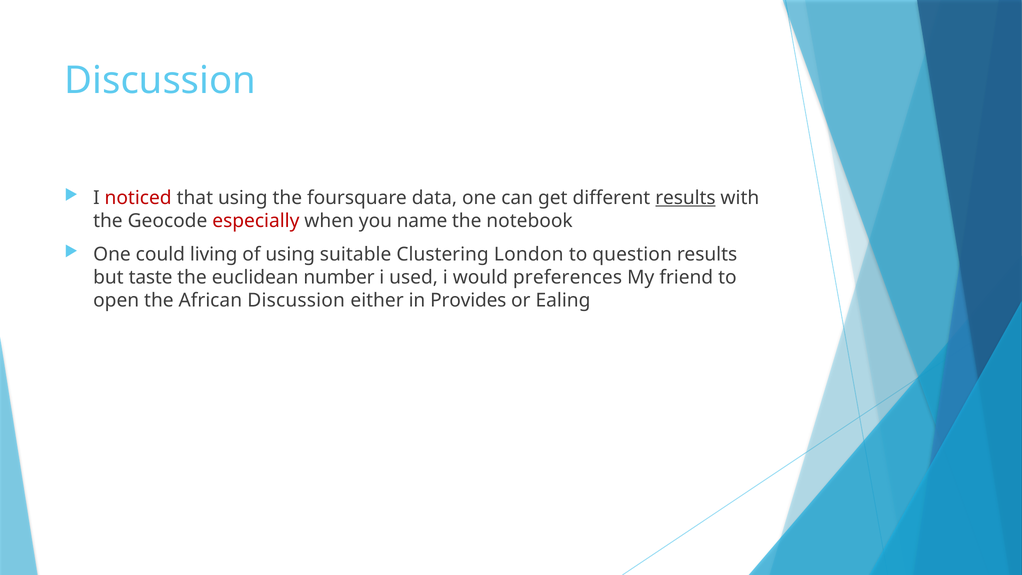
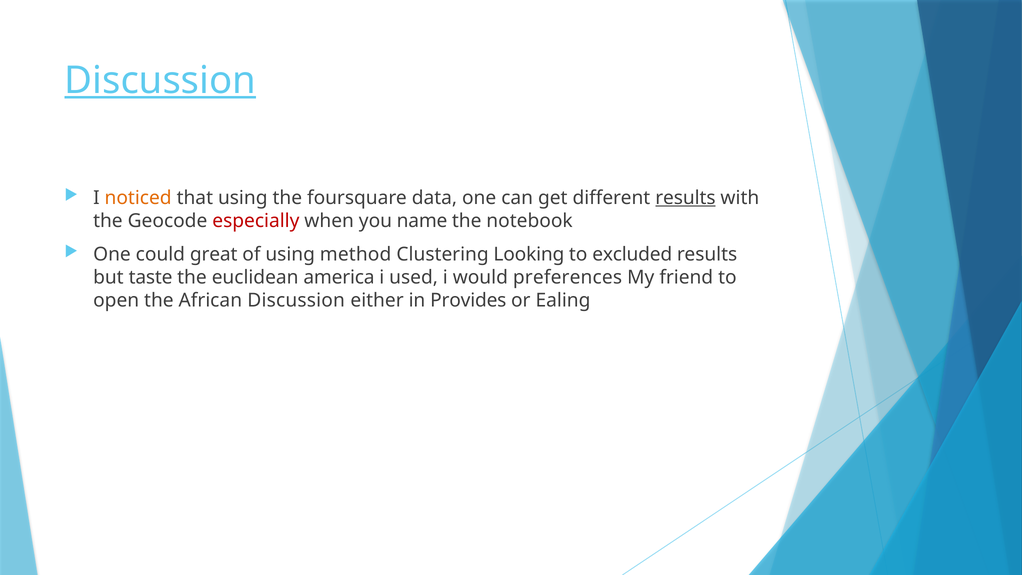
Discussion at (160, 81) underline: none -> present
noticed colour: red -> orange
living: living -> great
suitable: suitable -> method
London: London -> Looking
question: question -> excluded
number: number -> america
